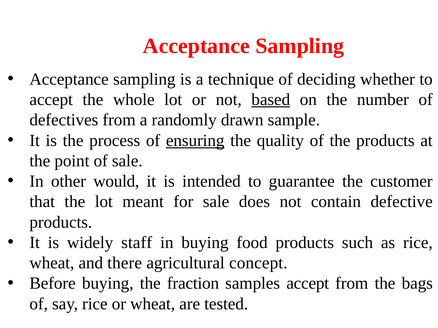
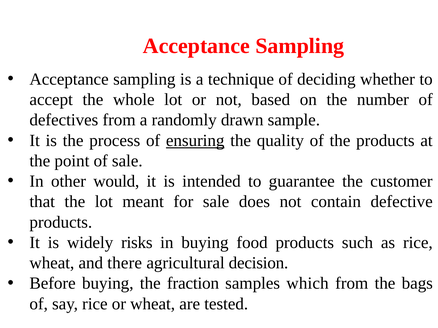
based underline: present -> none
staff: staff -> risks
concept: concept -> decision
samples accept: accept -> which
